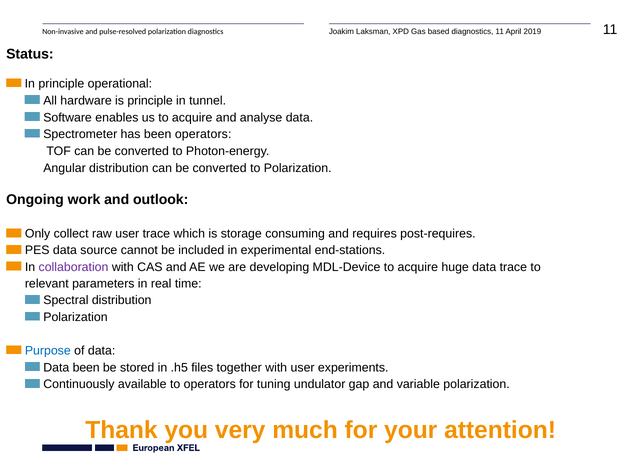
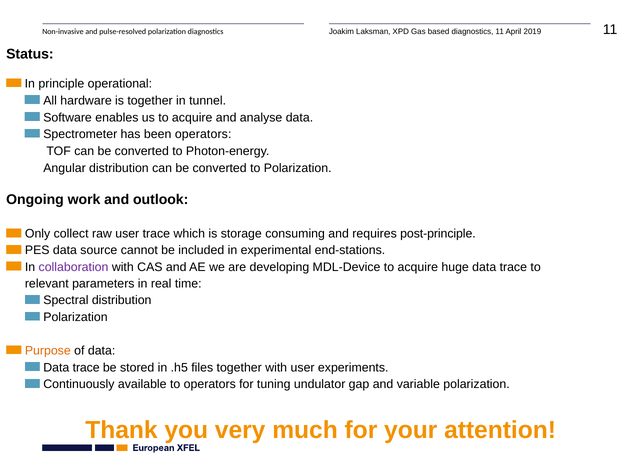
is principle: principle -> together
post-requires: post-requires -> post-principle
Purpose colour: blue -> orange
been at (86, 367): been -> trace
